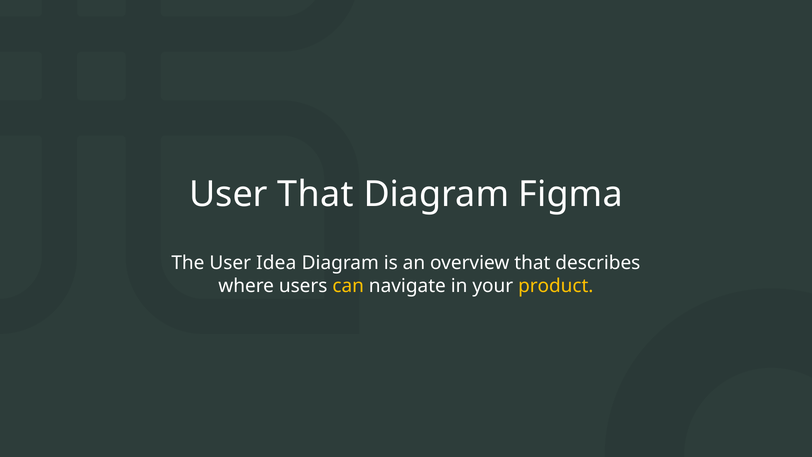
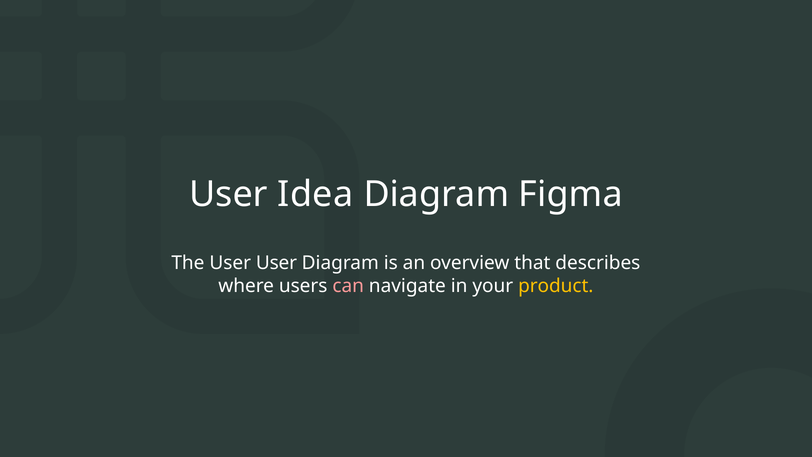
User That: That -> Idea
User Idea: Idea -> User
can colour: yellow -> pink
